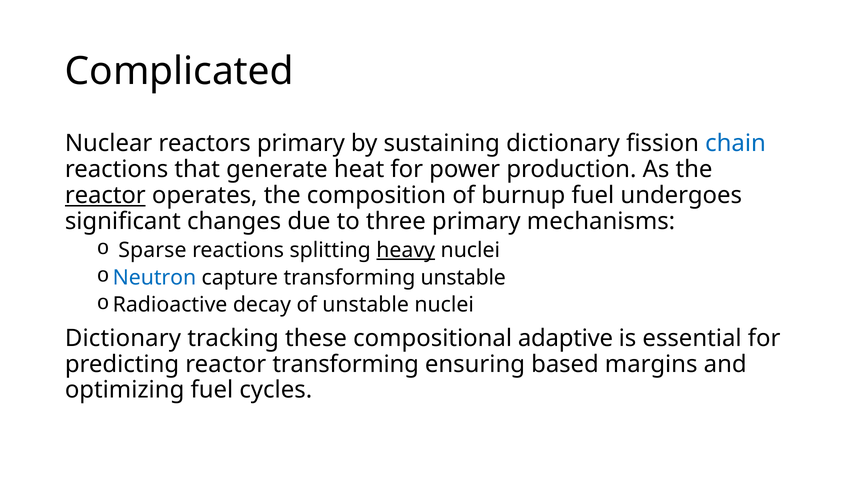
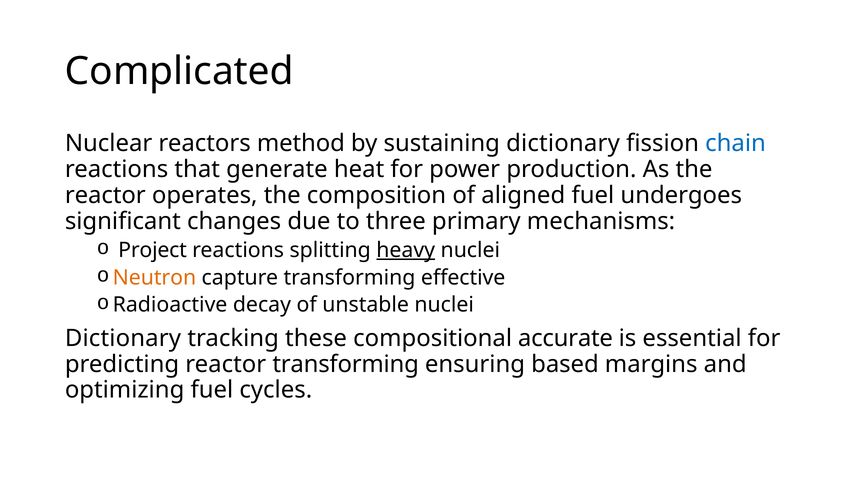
reactors primary: primary -> method
reactor at (105, 195) underline: present -> none
burnup: burnup -> aligned
Sparse: Sparse -> Project
Neutron colour: blue -> orange
transforming unstable: unstable -> effective
adaptive: adaptive -> accurate
